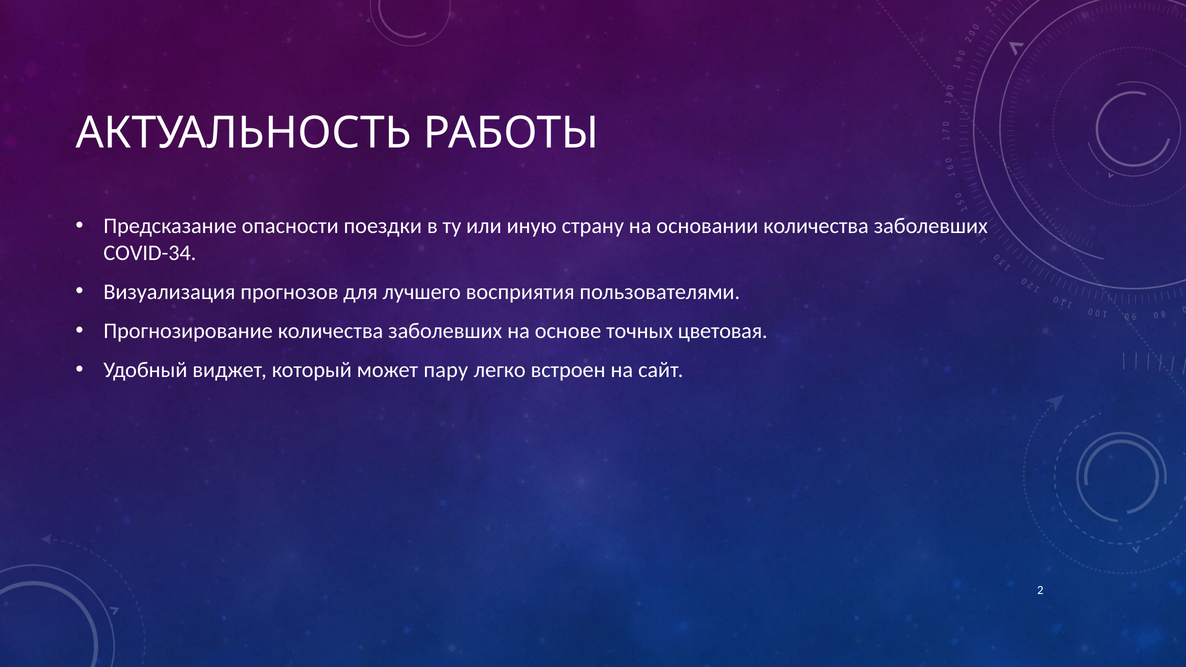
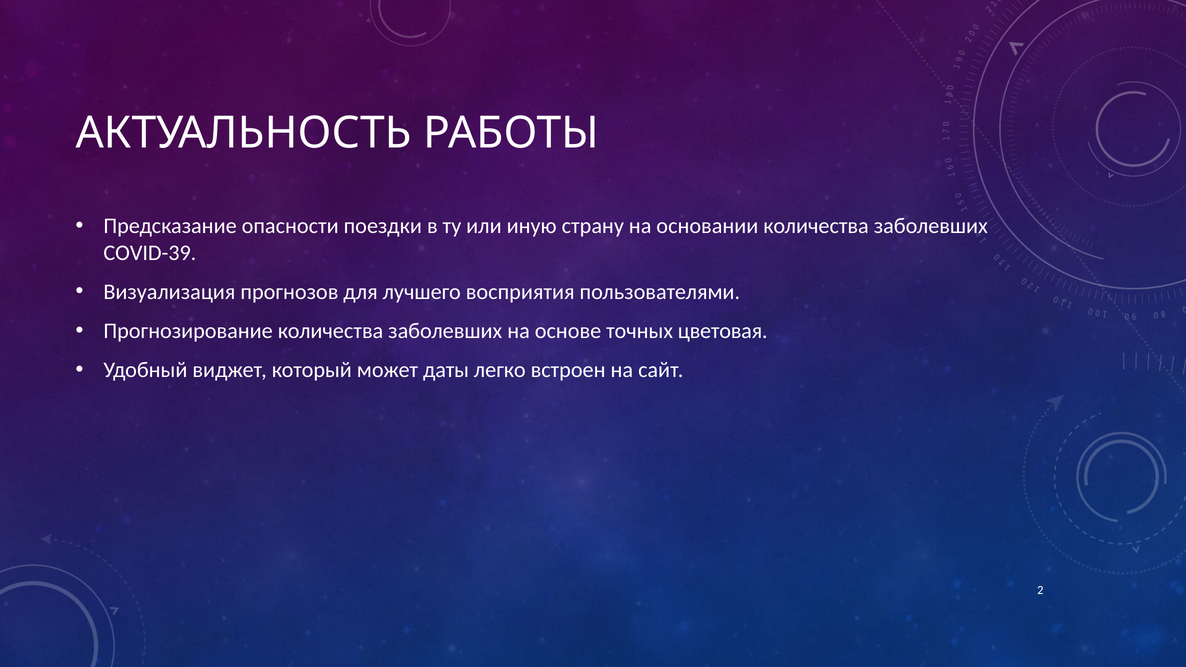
COVID-34: COVID-34 -> COVID-39
пару: пару -> даты
